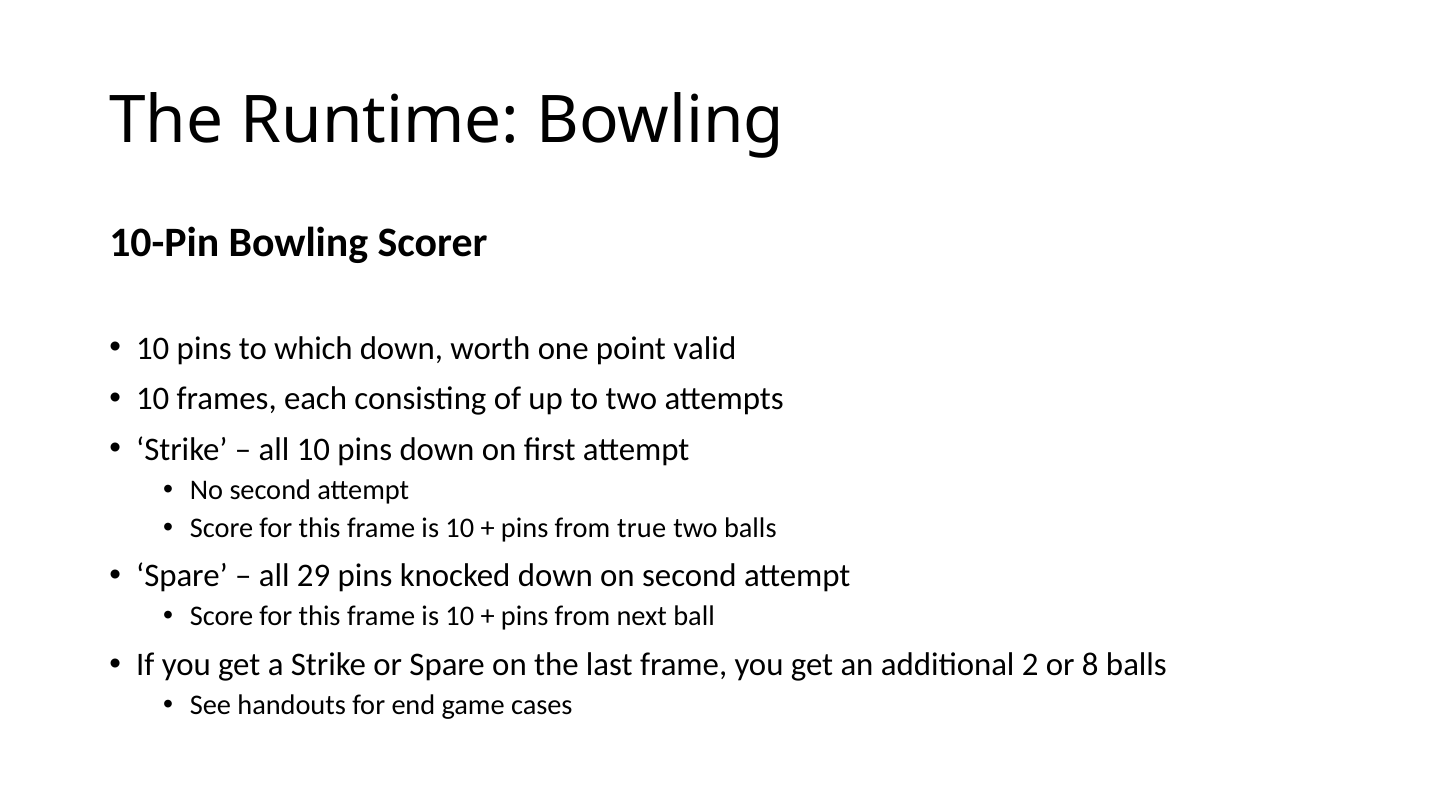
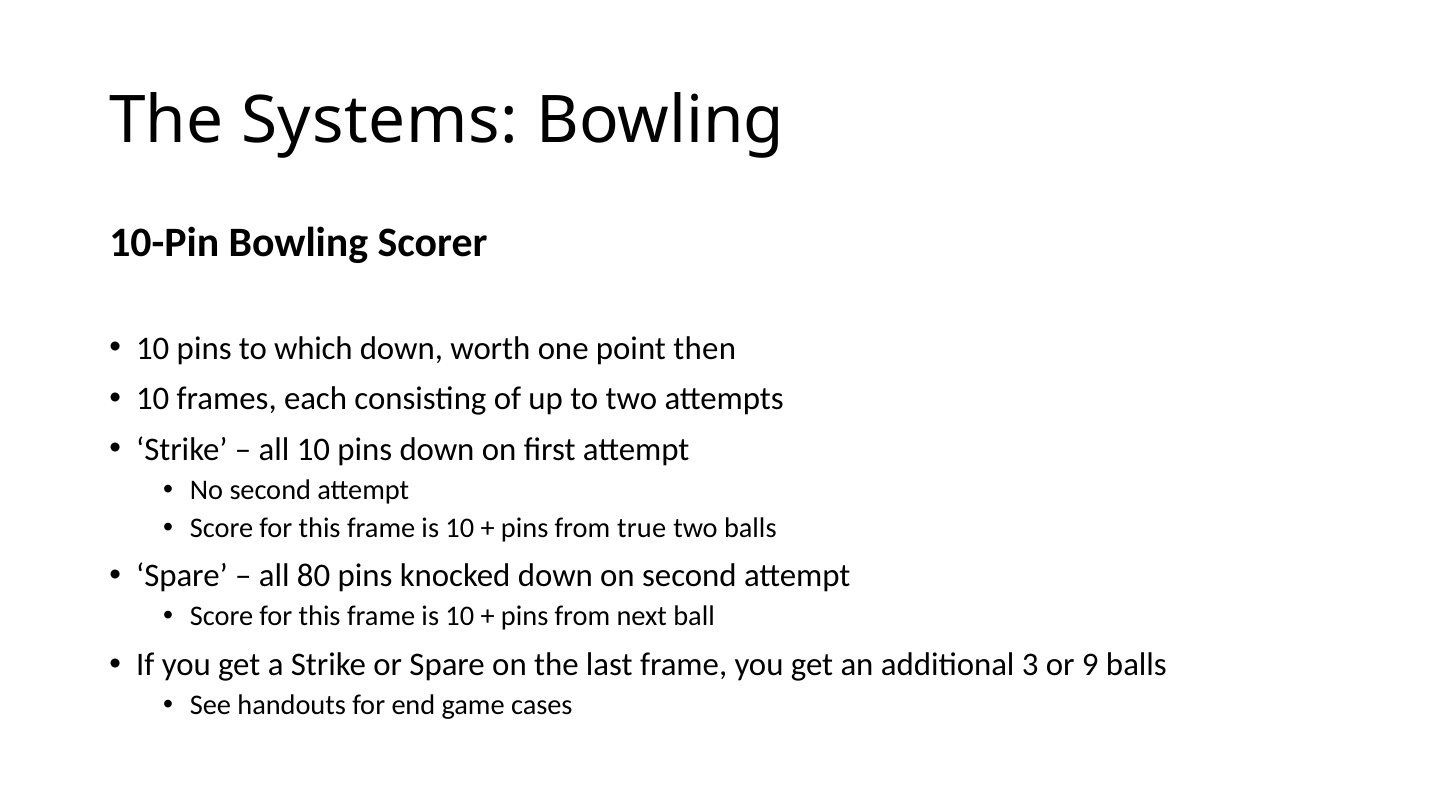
Runtime: Runtime -> Systems
valid: valid -> then
29: 29 -> 80
2: 2 -> 3
8: 8 -> 9
